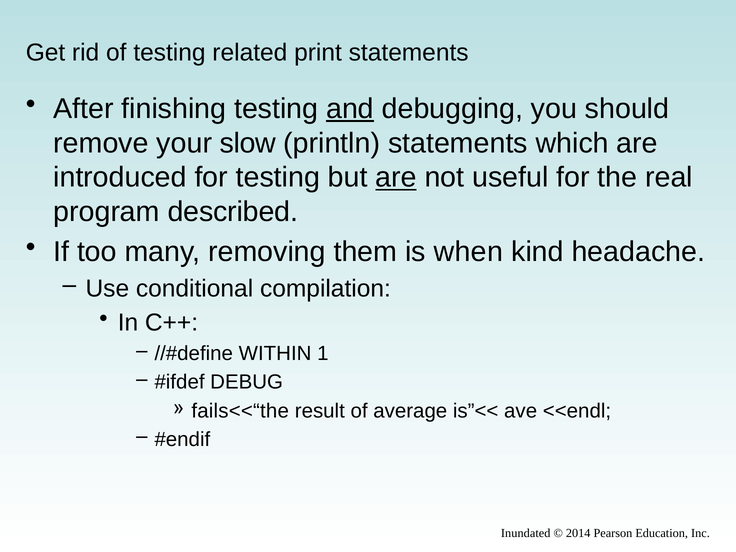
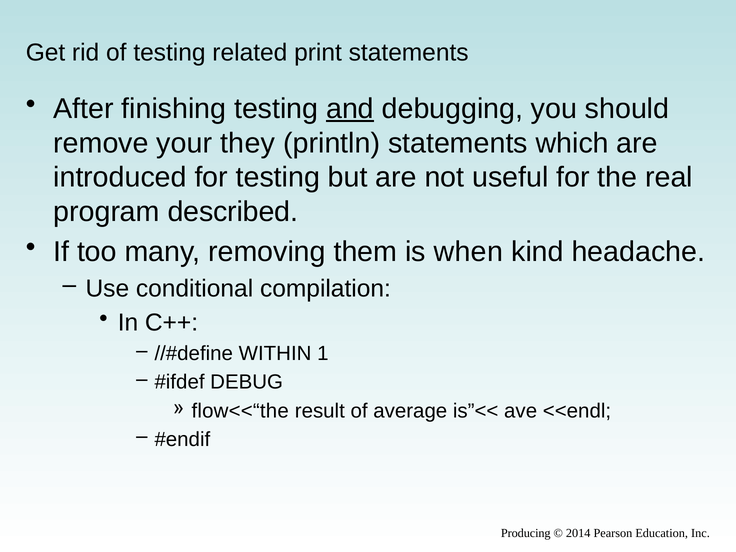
slow: slow -> they
are at (396, 177) underline: present -> none
fails<<“the: fails<<“the -> flow<<“the
Inundated: Inundated -> Producing
